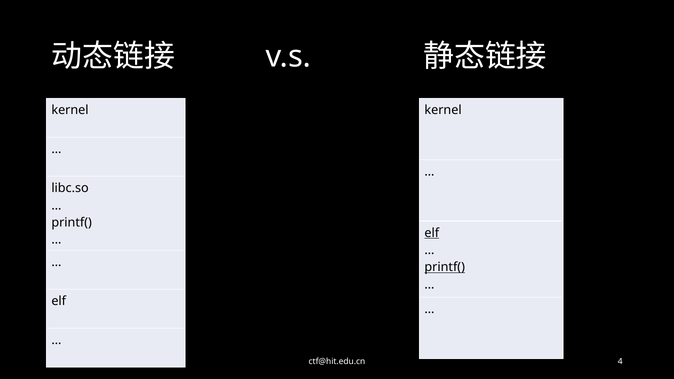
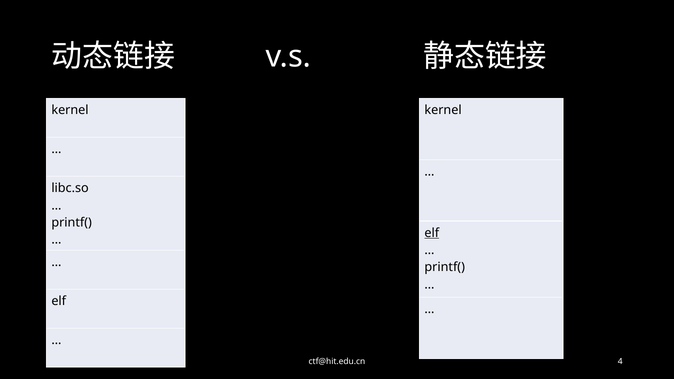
printf( at (445, 267) underline: present -> none
